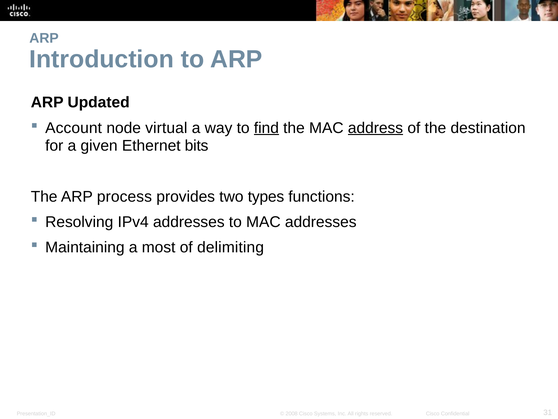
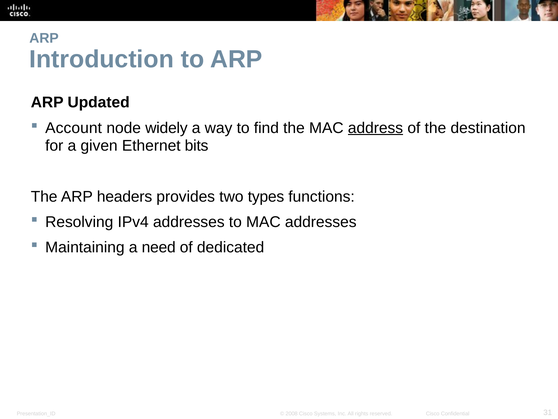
virtual: virtual -> widely
find underline: present -> none
process: process -> headers
most: most -> need
delimiting: delimiting -> dedicated
